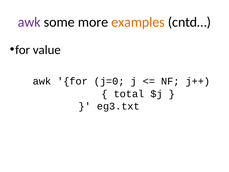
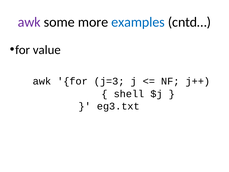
examples colour: orange -> blue
j=0: j=0 -> j=3
total: total -> shell
